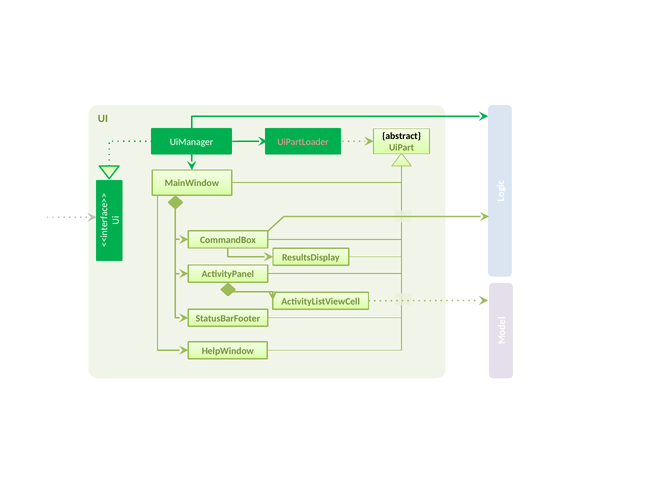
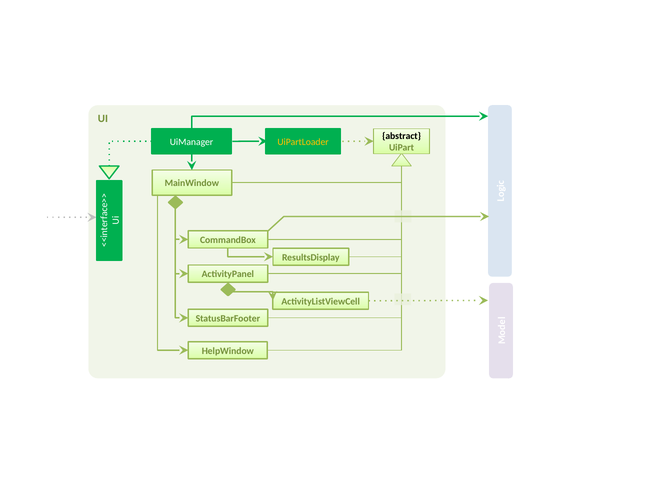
UiPartLoader colour: pink -> yellow
